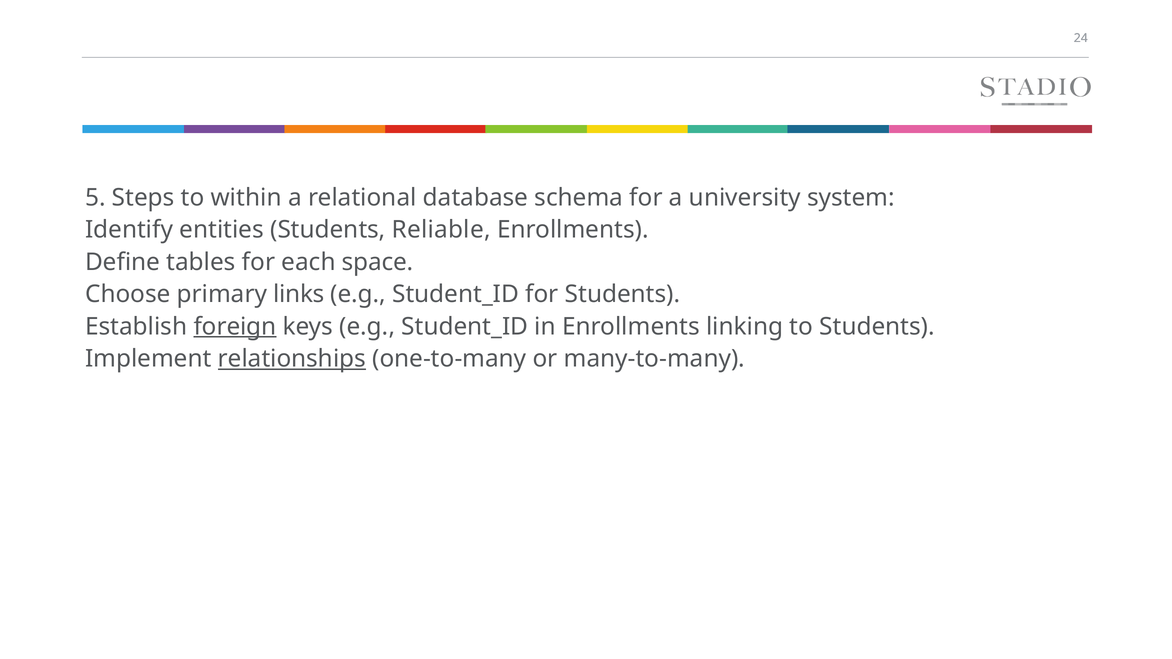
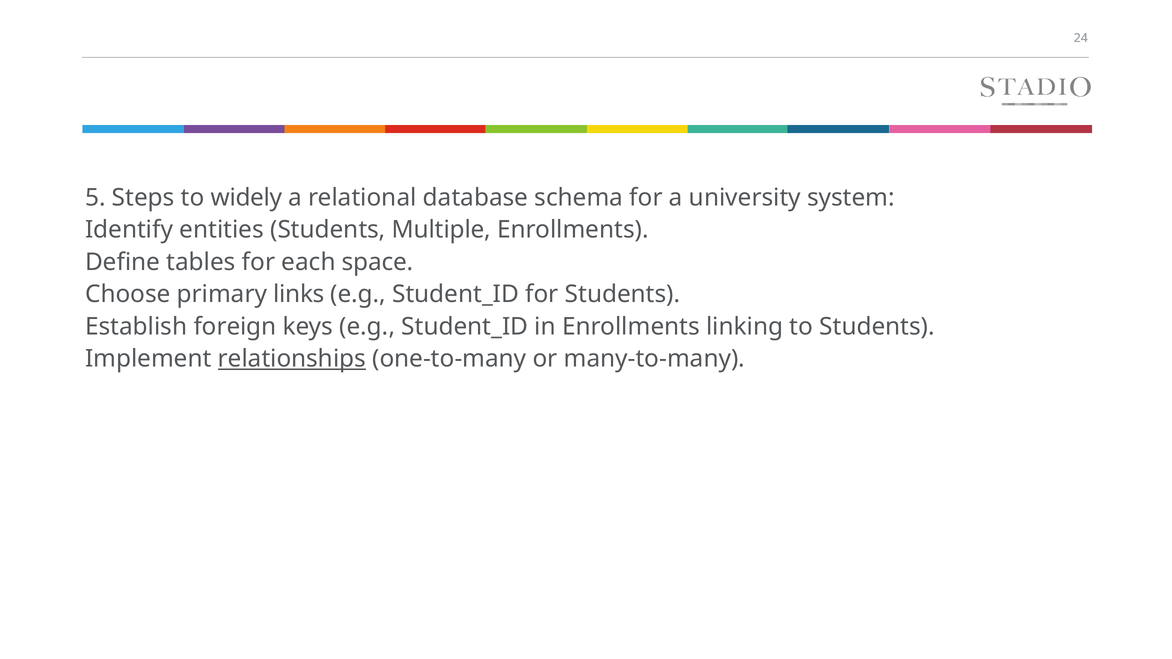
within: within -> widely
Reliable: Reliable -> Multiple
foreign underline: present -> none
